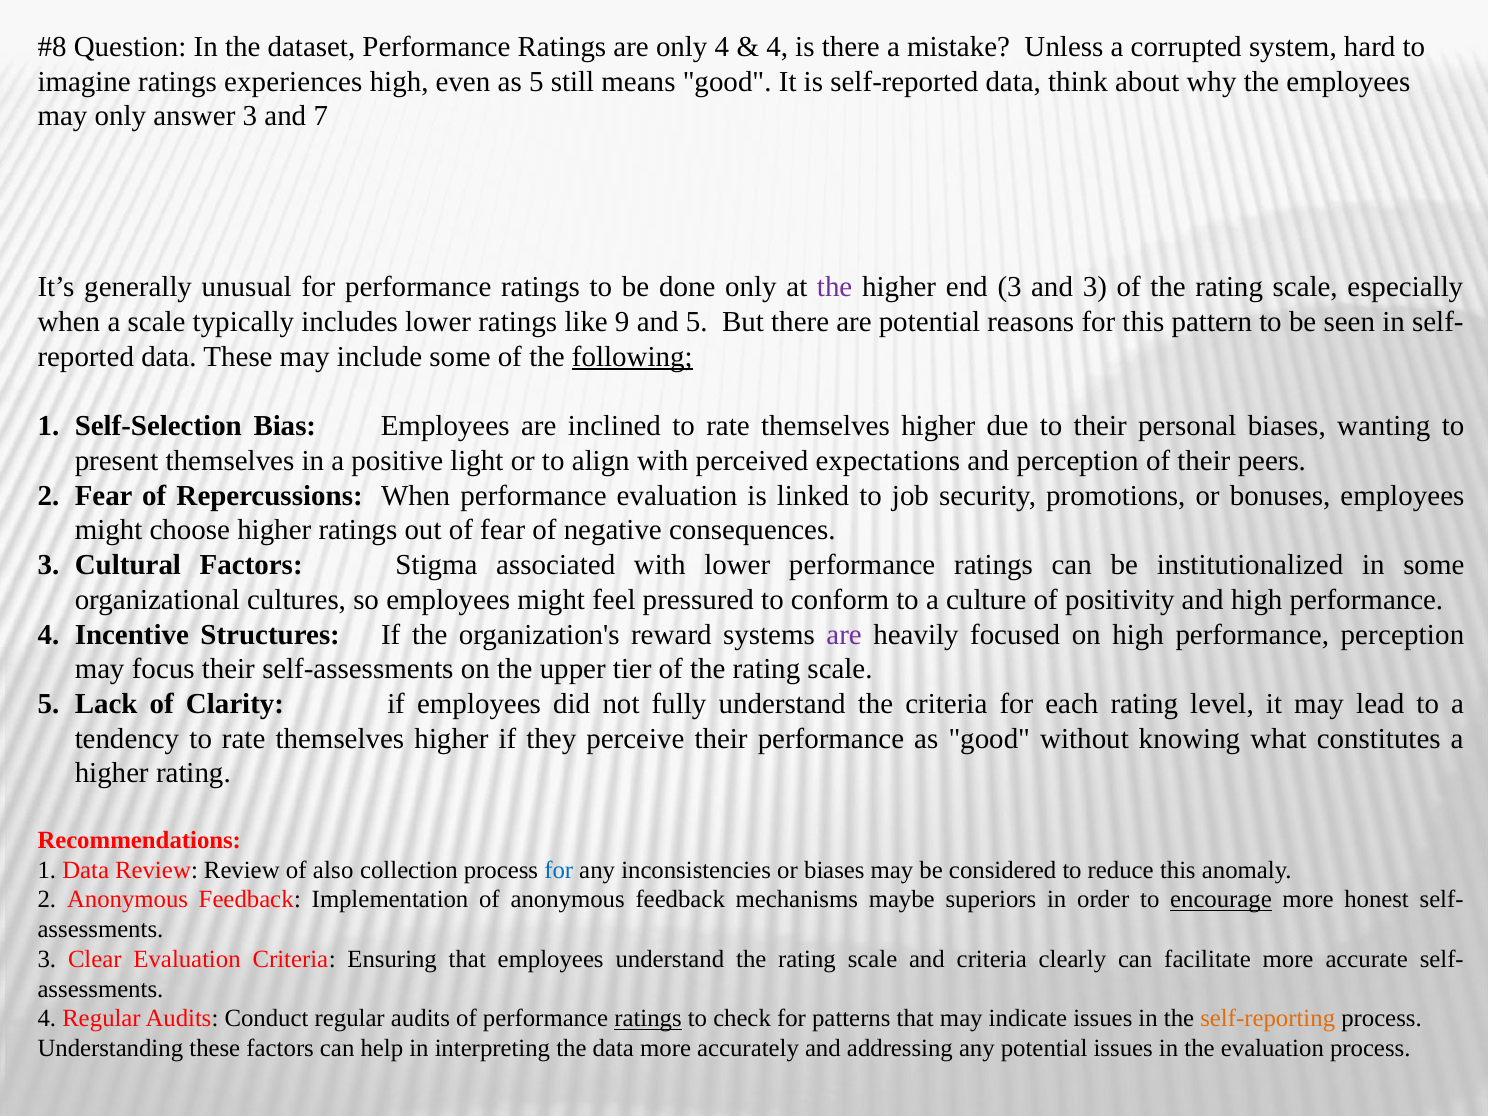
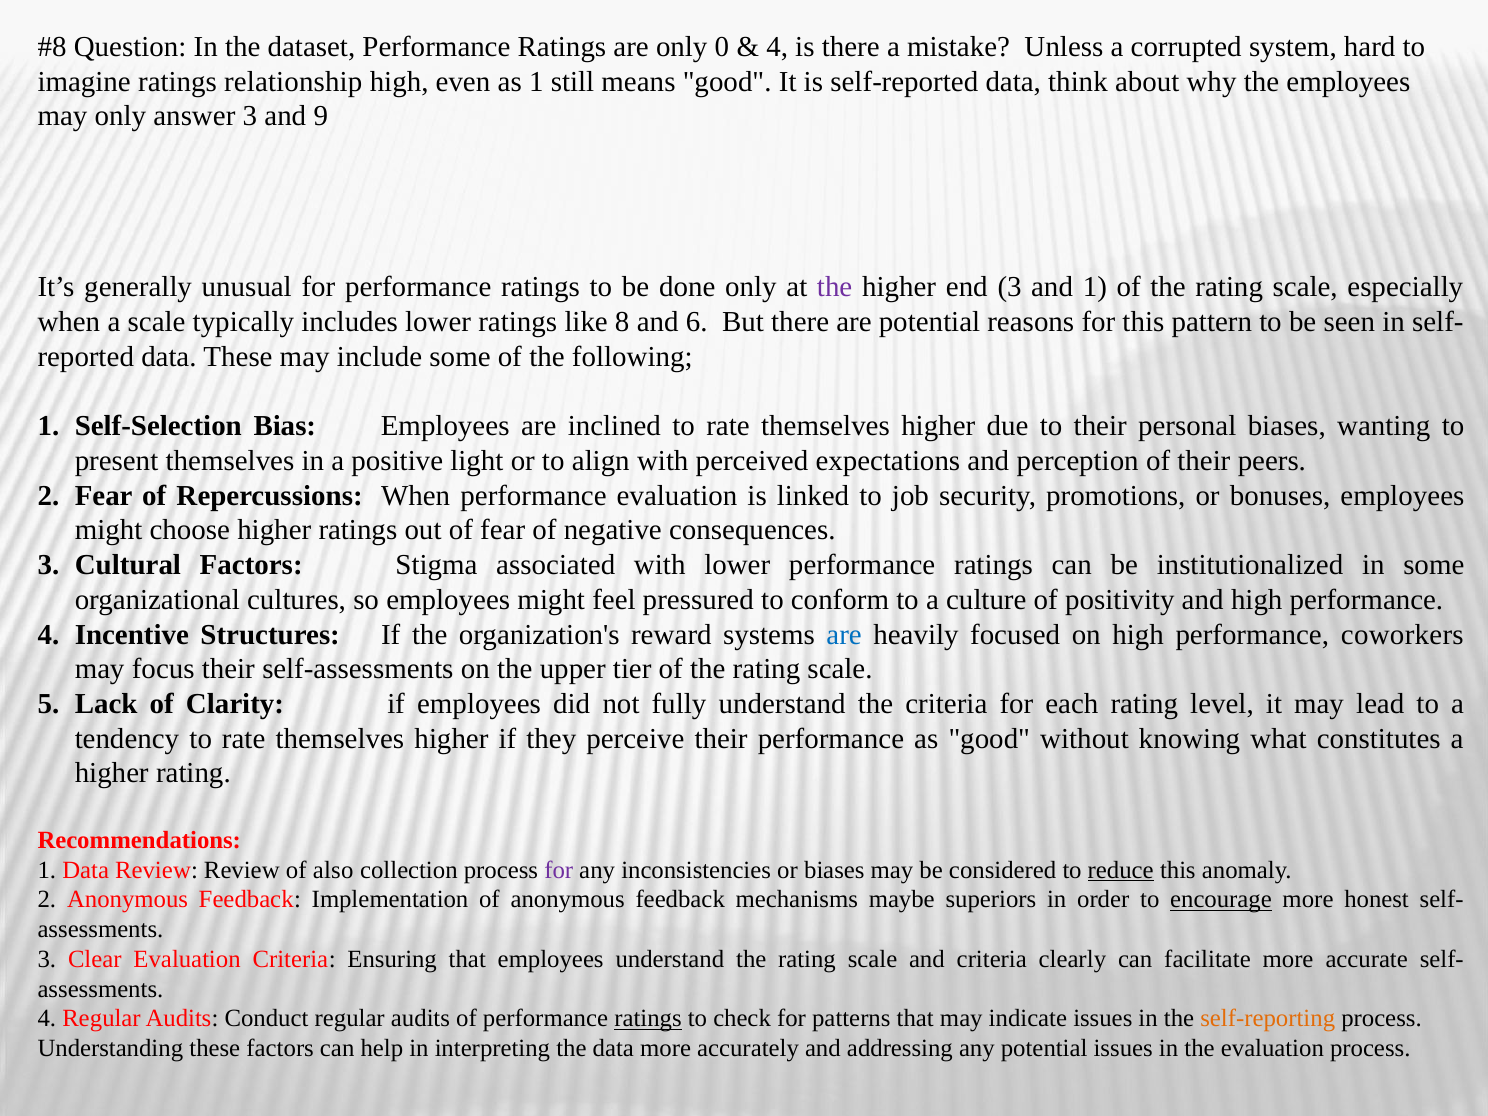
only 4: 4 -> 0
experiences: experiences -> relationship
as 5: 5 -> 1
7: 7 -> 9
and 3: 3 -> 1
9: 9 -> 8
and 5: 5 -> 6
following underline: present -> none
are at (844, 634) colour: purple -> blue
performance perception: perception -> coworkers
for at (559, 870) colour: blue -> purple
reduce underline: none -> present
